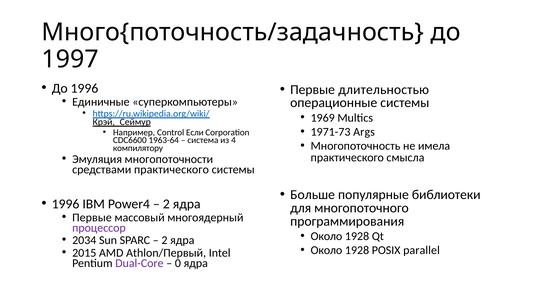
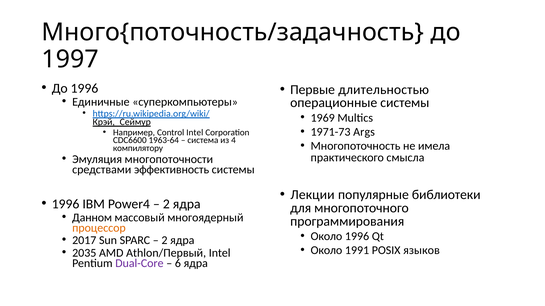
Control Если: Если -> Intel
средствами практического: практического -> эффективность
Больше: Больше -> Лекции
Первые at (92, 218): Первые -> Данном
процессор colour: purple -> orange
1928 at (357, 237): 1928 -> 1996
2034: 2034 -> 2017
1928 at (357, 251): 1928 -> 1991
parallel: parallel -> языков
2015: 2015 -> 2035
0: 0 -> 6
